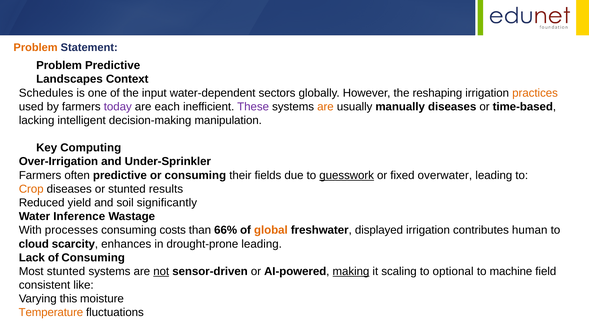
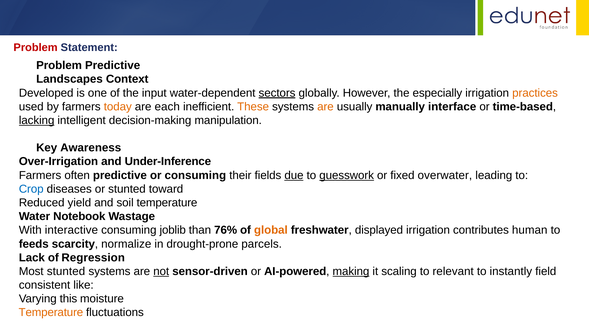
Problem at (36, 47) colour: orange -> red
Schedules: Schedules -> Developed
sectors underline: none -> present
reshaping: reshaping -> especially
today colour: purple -> orange
These colour: purple -> orange
manually diseases: diseases -> interface
lacking underline: none -> present
Computing: Computing -> Awareness
Under-Sprinkler: Under-Sprinkler -> Under-Inference
due underline: none -> present
Crop colour: orange -> blue
results: results -> toward
soil significantly: significantly -> temperature
Inference: Inference -> Notebook
processes: processes -> interactive
costs: costs -> joblib
66%: 66% -> 76%
cloud: cloud -> feeds
enhances: enhances -> normalize
drought-prone leading: leading -> parcels
of Consuming: Consuming -> Regression
optional: optional -> relevant
machine: machine -> instantly
